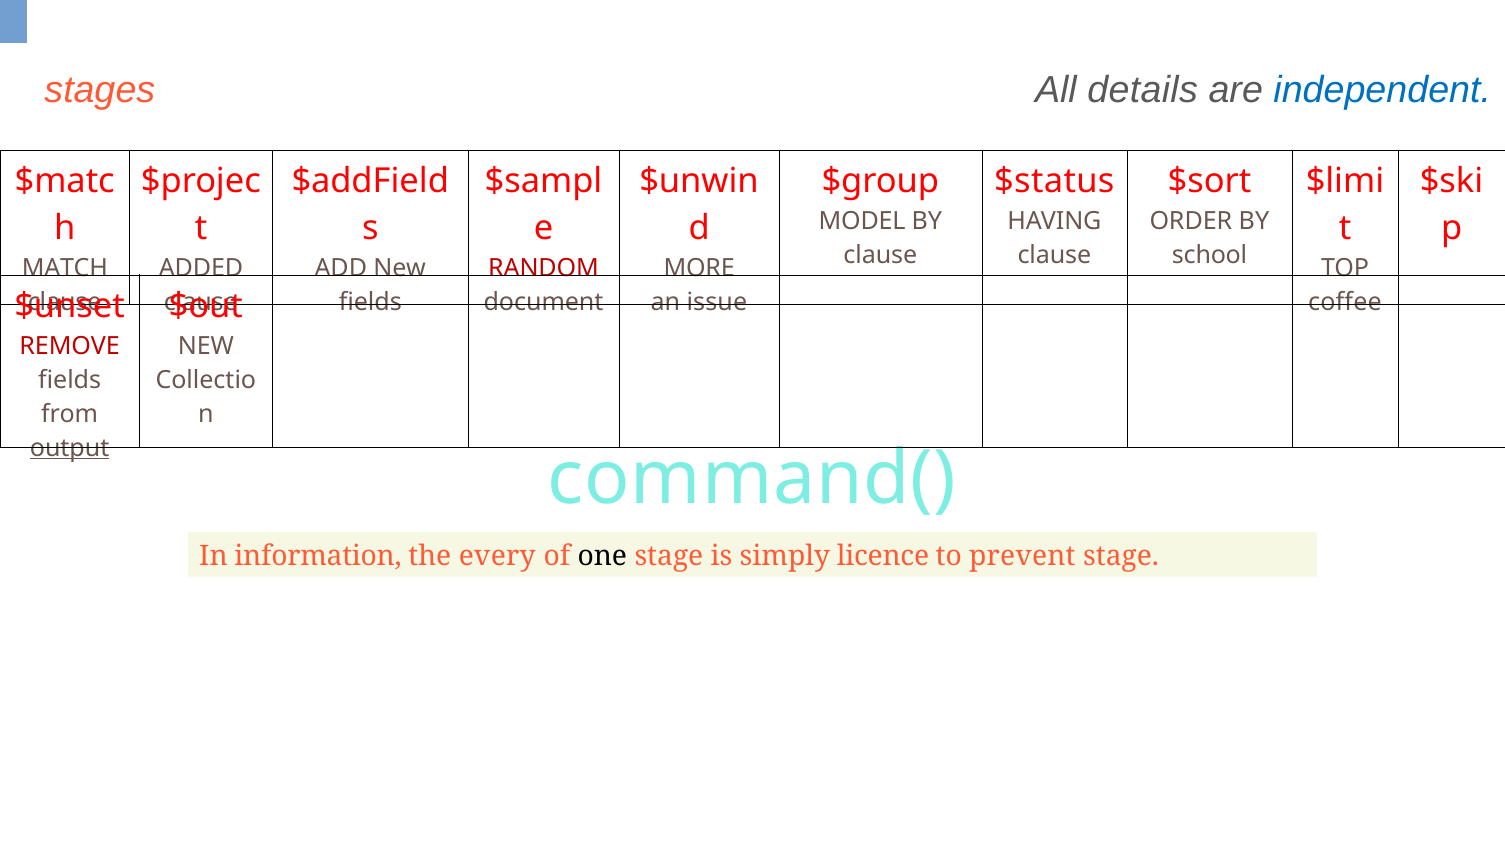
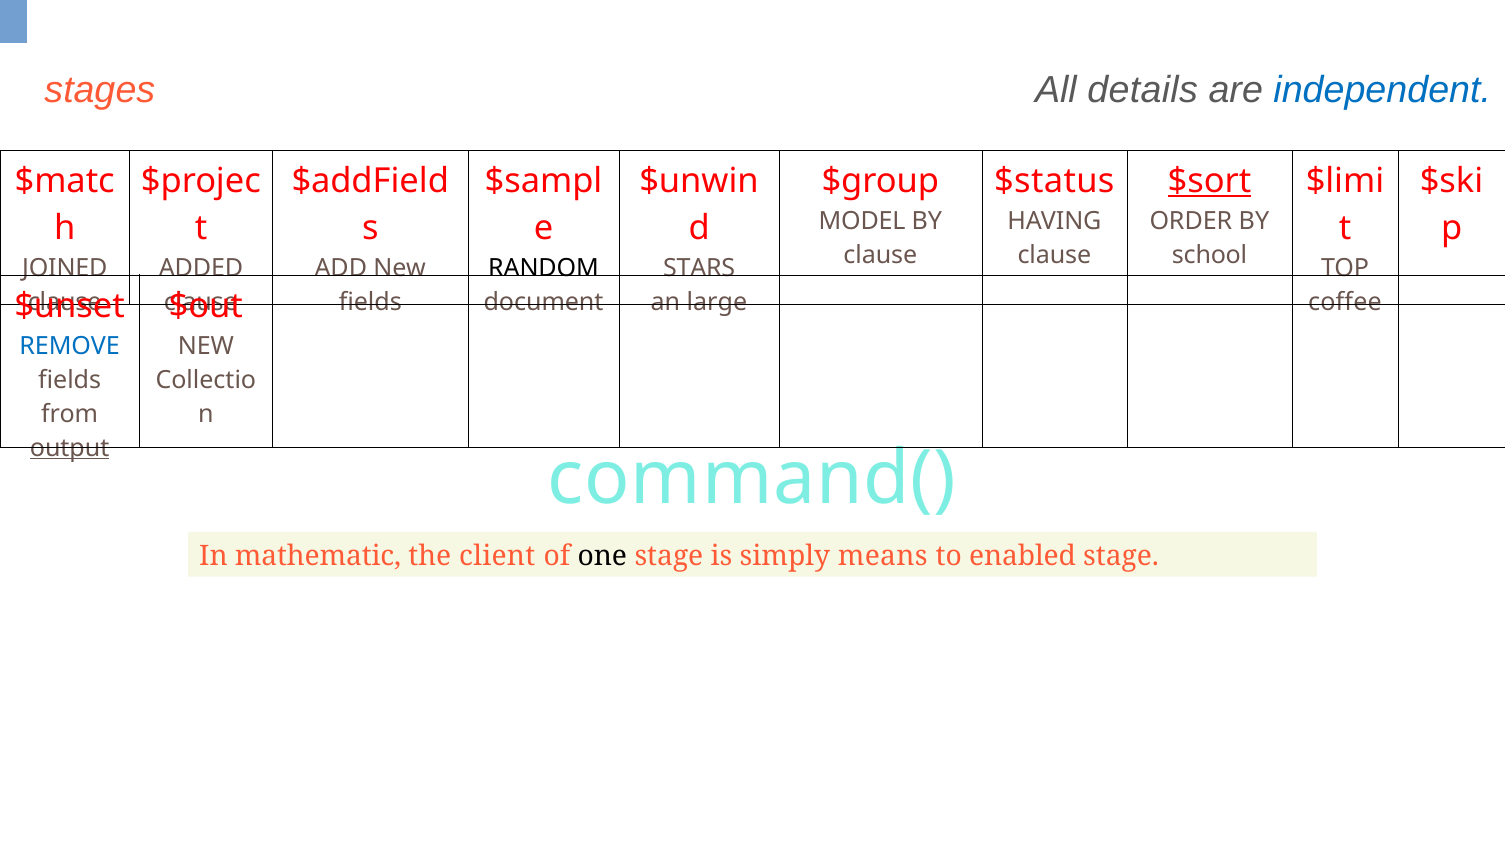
$sort underline: none -> present
MATCH: MATCH -> JOINED
RANDOM colour: red -> black
MORE: MORE -> STARS
issue: issue -> large
REMOVE colour: red -> blue
information: information -> mathematic
every: every -> client
licence: licence -> means
prevent: prevent -> enabled
